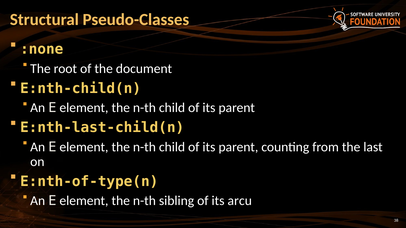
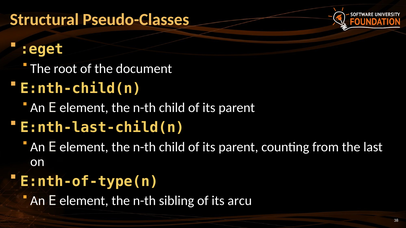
:none: :none -> :eget
